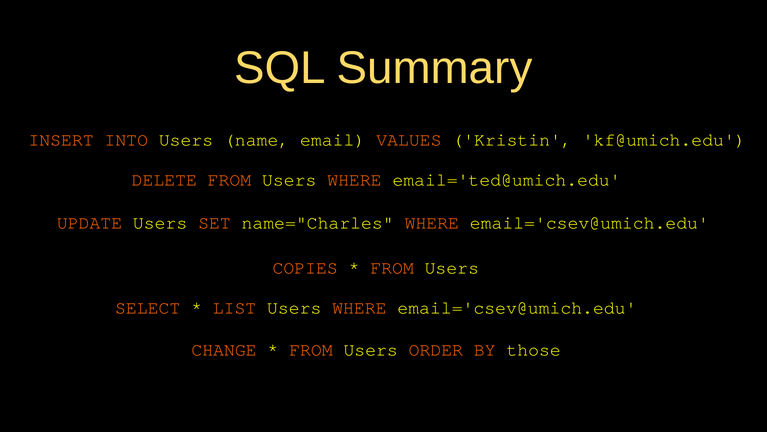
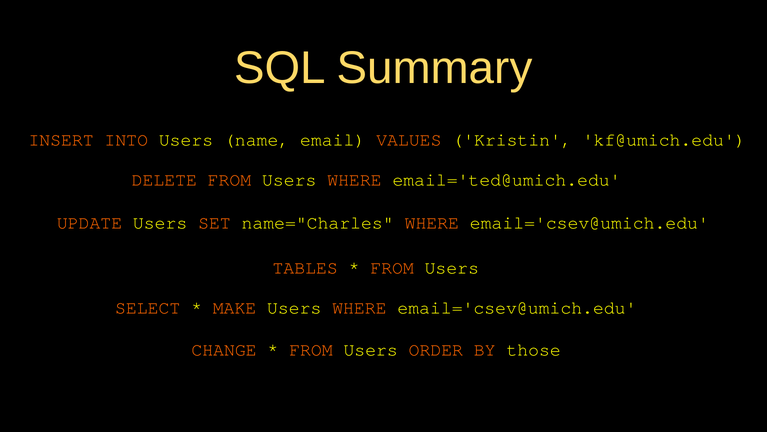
COPIES: COPIES -> TABLES
LIST: LIST -> MAKE
